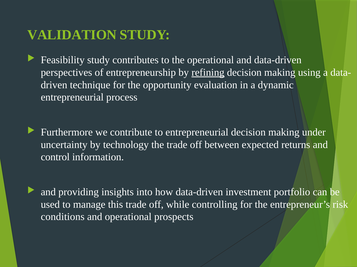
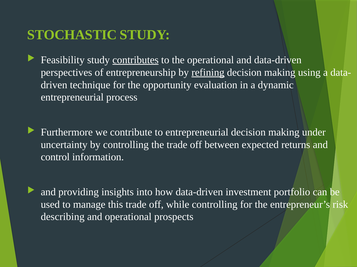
VALIDATION: VALIDATION -> STOCHASTIC
contributes underline: none -> present
by technology: technology -> controlling
conditions: conditions -> describing
